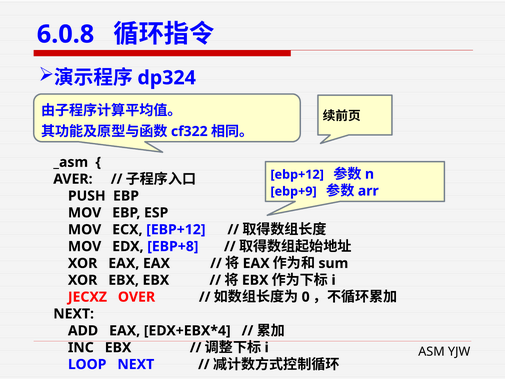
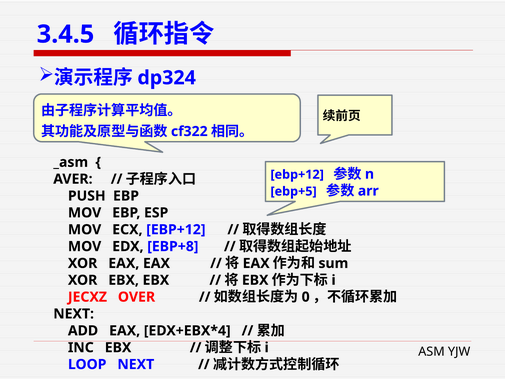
6.0.8: 6.0.8 -> 3.4.5
ebp+9: ebp+9 -> ebp+5
